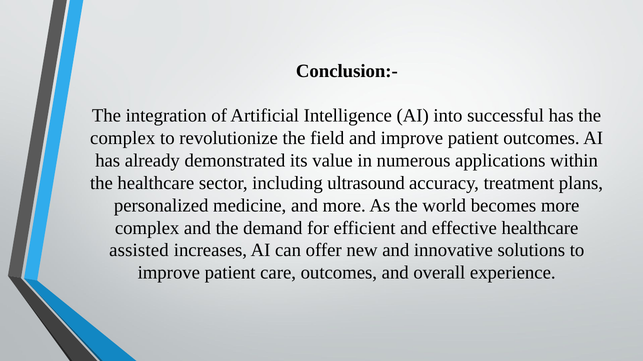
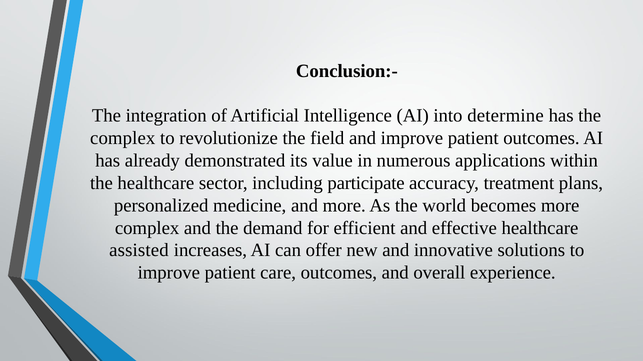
successful: successful -> determine
ultrasound: ultrasound -> participate
